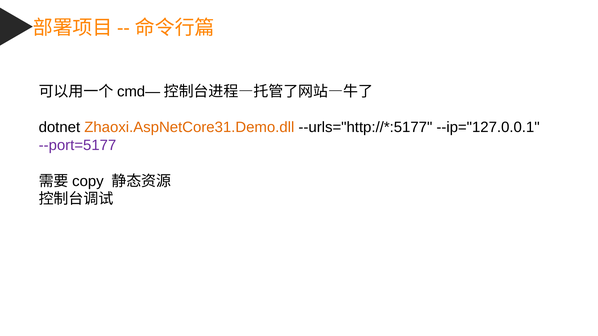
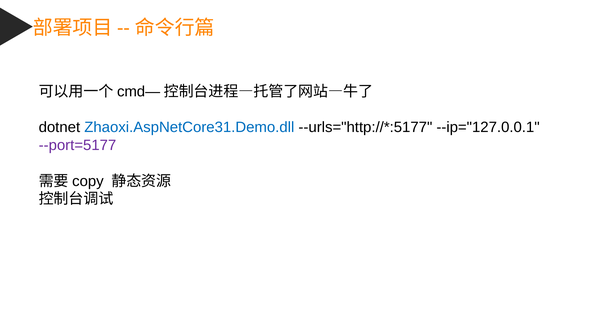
Zhaoxi.AspNetCore31.Demo.dll colour: orange -> blue
